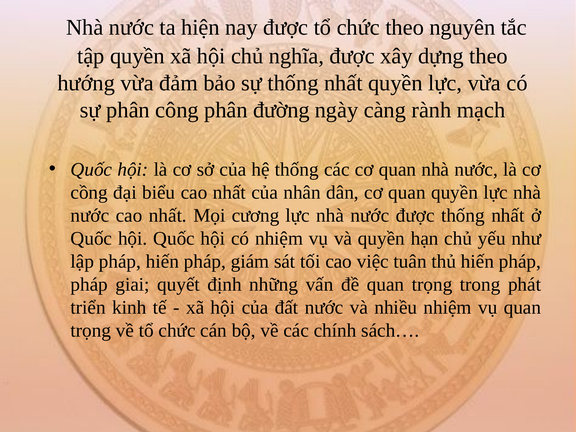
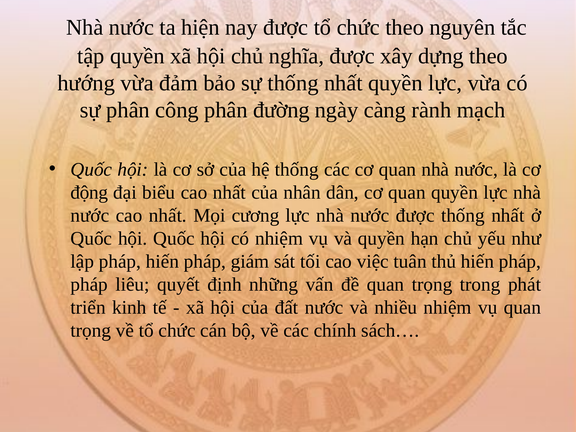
cồng: cồng -> động
giai: giai -> liêu
